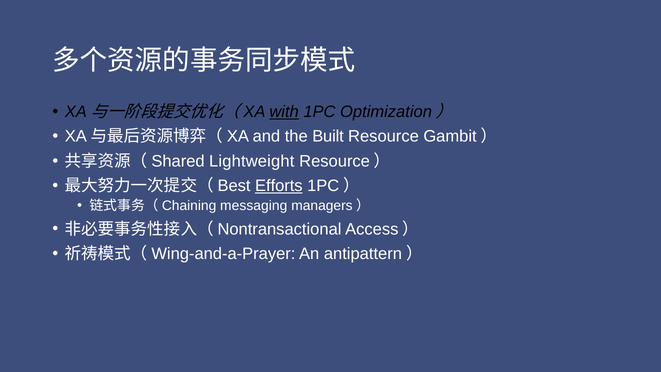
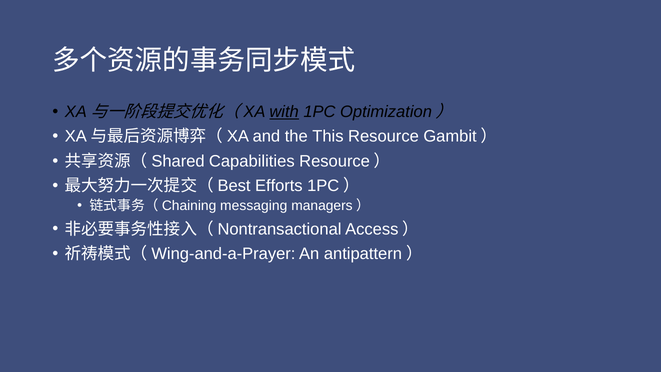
Built: Built -> This
Lightweight: Lightweight -> Capabilities
Efforts underline: present -> none
